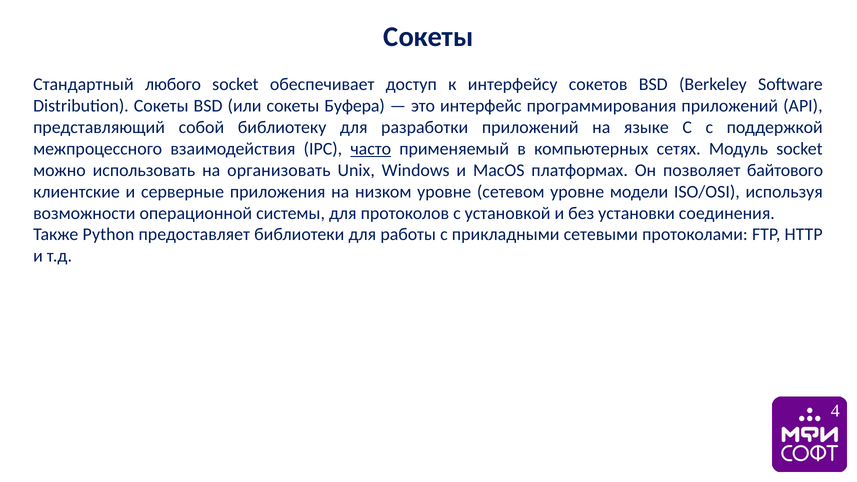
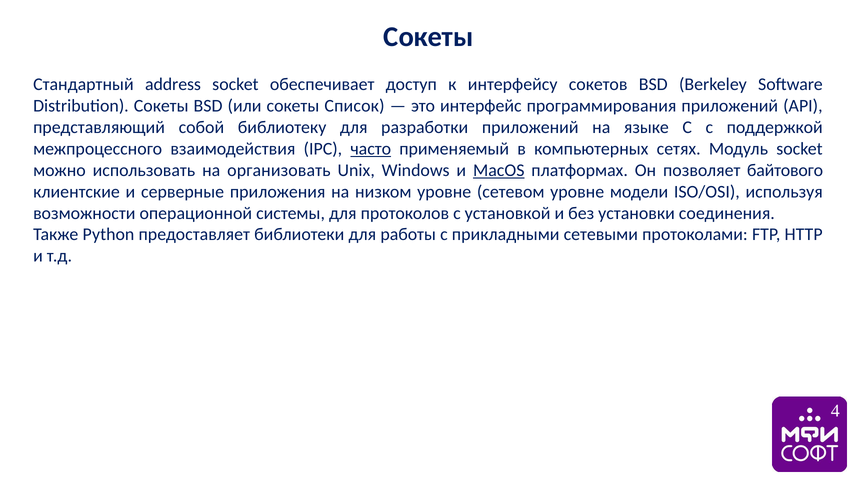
любого: любого -> address
Буфера: Буфера -> Список
MacOS underline: none -> present
